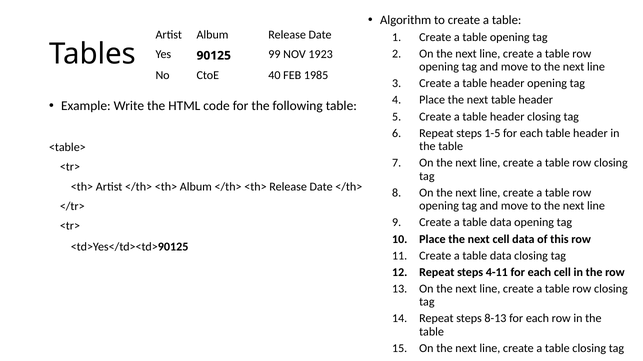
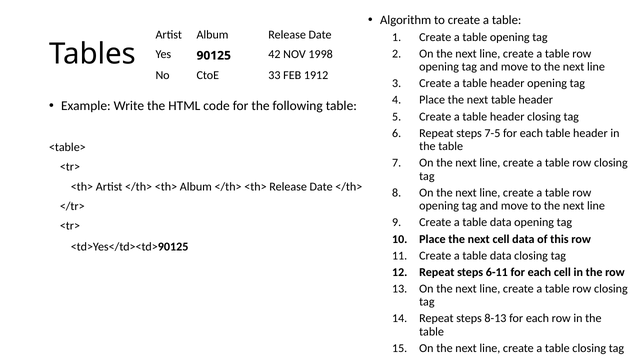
99: 99 -> 42
1923: 1923 -> 1998
40: 40 -> 33
1985: 1985 -> 1912
1-5: 1-5 -> 7-5
4-11: 4-11 -> 6-11
